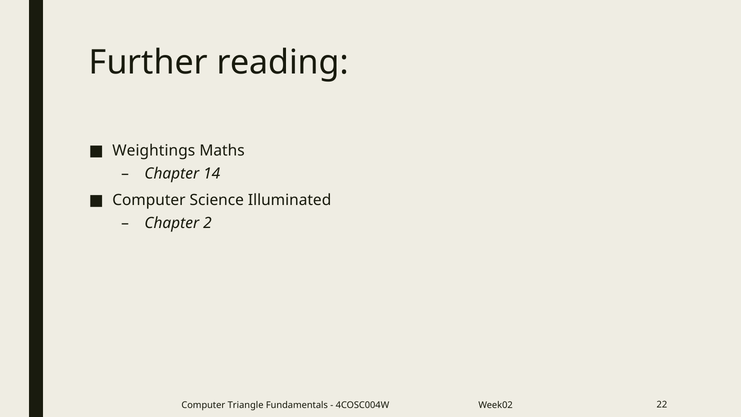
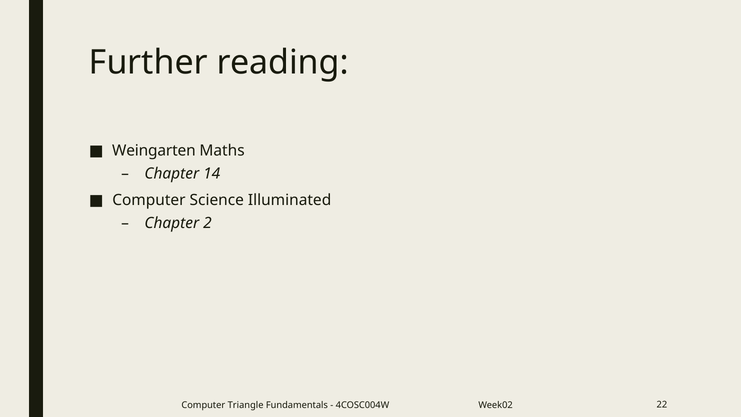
Weightings: Weightings -> Weingarten
